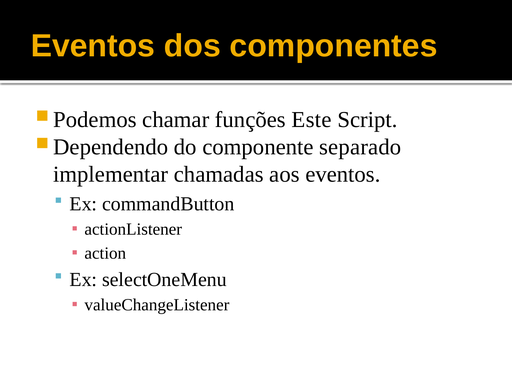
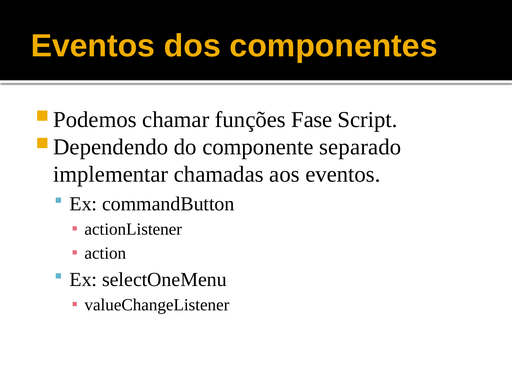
Este: Este -> Fase
